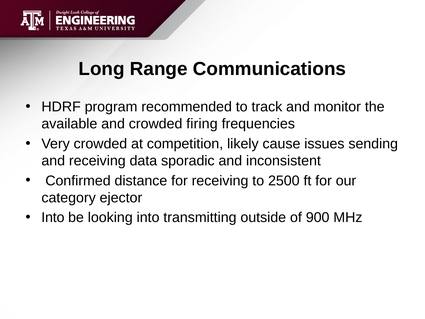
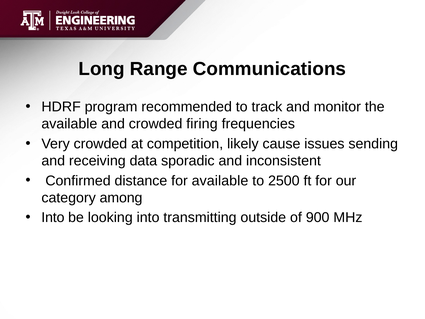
for receiving: receiving -> available
ejector: ejector -> among
